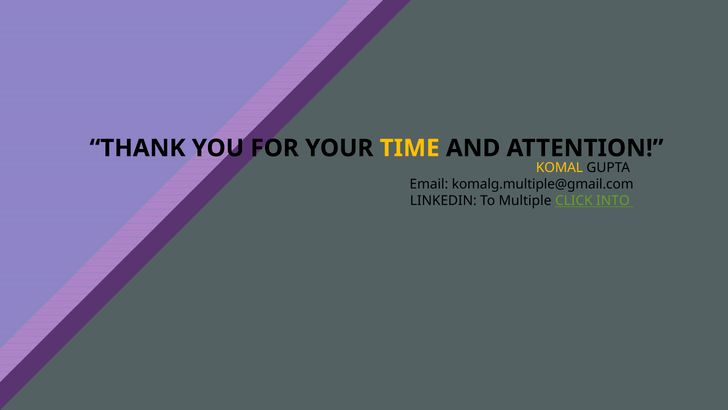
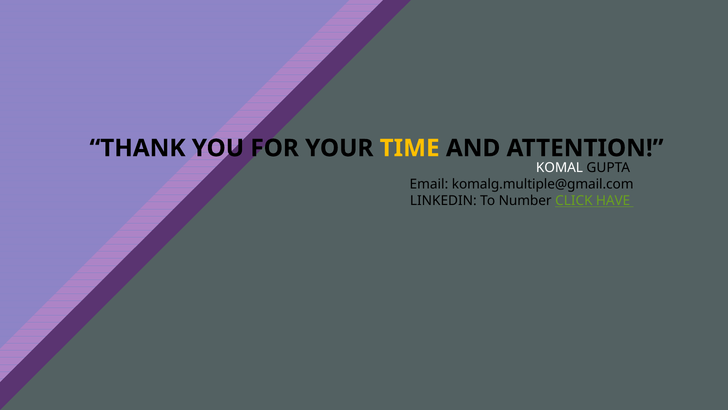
KOMAL colour: yellow -> white
Multiple: Multiple -> Number
INTO: INTO -> HAVE
